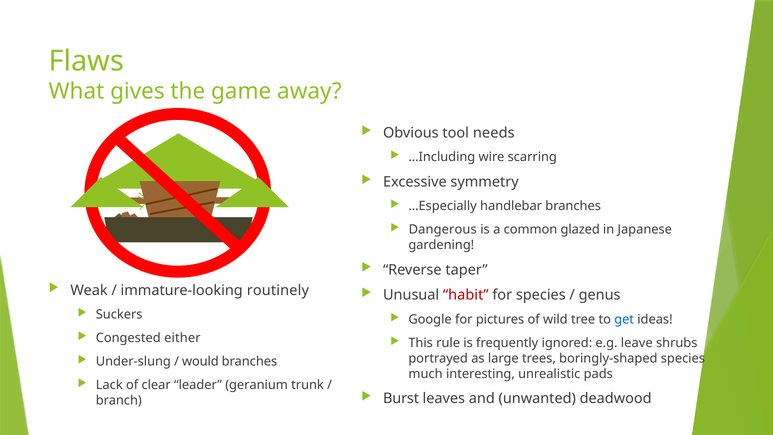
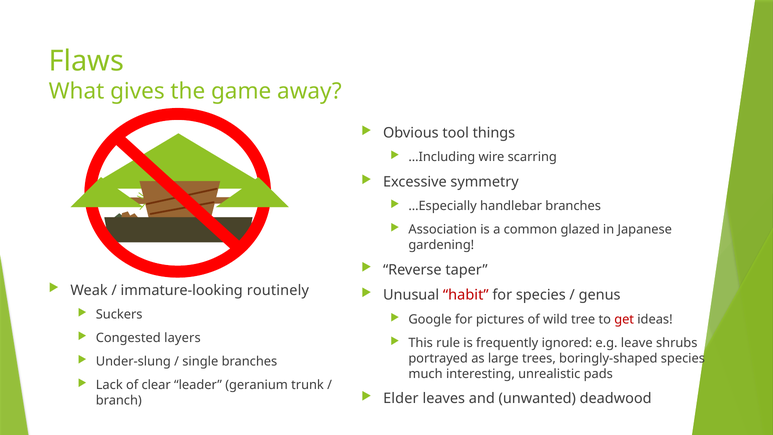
needs: needs -> things
Dangerous: Dangerous -> Association
get colour: blue -> red
either: either -> layers
would: would -> single
Burst: Burst -> Elder
